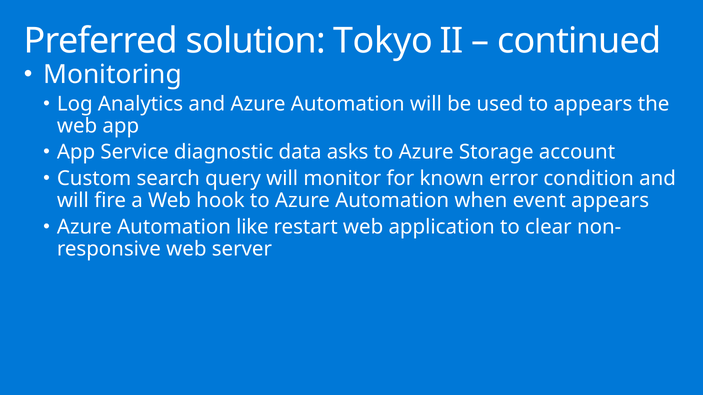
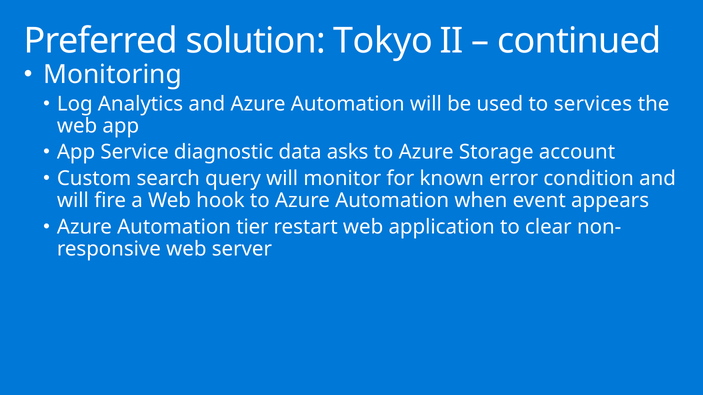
to appears: appears -> services
like: like -> tier
